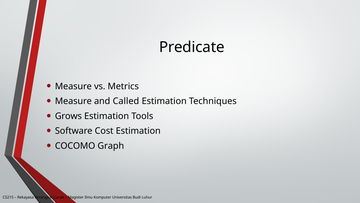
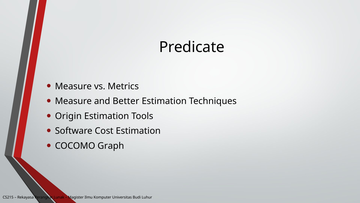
Called: Called -> Better
Grows: Grows -> Origin
